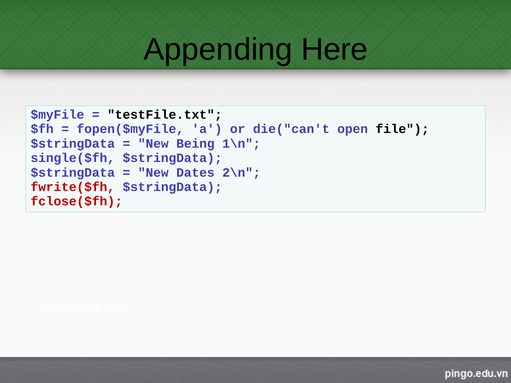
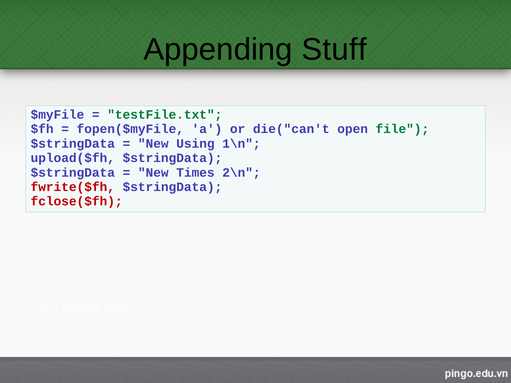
Here: Here -> Stuff
testFile.txt colour: black -> green
file colour: black -> green
Being: Being -> Using
single($fh: single($fh -> upload($fh
Dates: Dates -> Times
